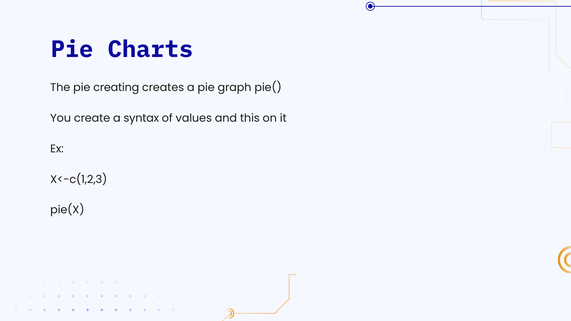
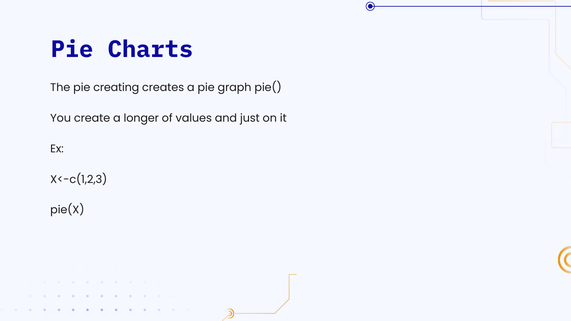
syntax: syntax -> longer
this: this -> just
